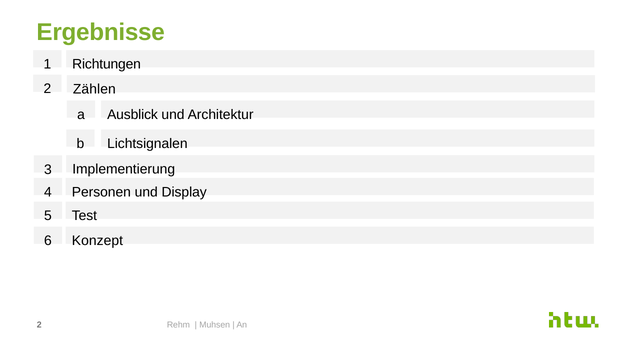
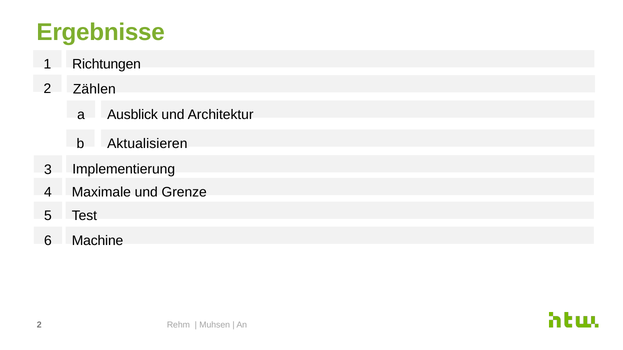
Lichtsignalen: Lichtsignalen -> Aktualisieren
Personen: Personen -> Maximale
Display: Display -> Grenze
Konzept: Konzept -> Machine
